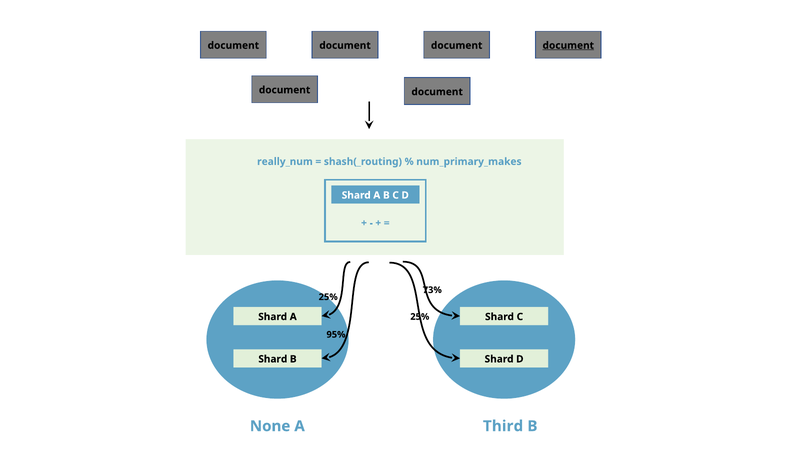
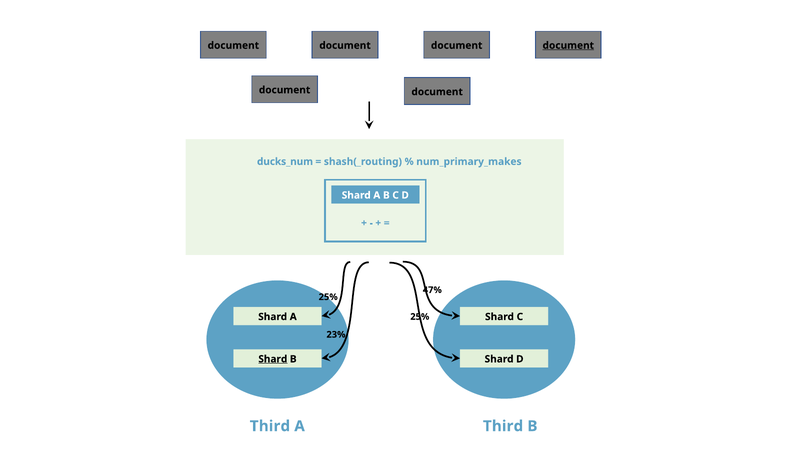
really_num: really_num -> ducks_num
73%: 73% -> 47%
95%: 95% -> 23%
Shard at (273, 359) underline: none -> present
None at (270, 426): None -> Third
